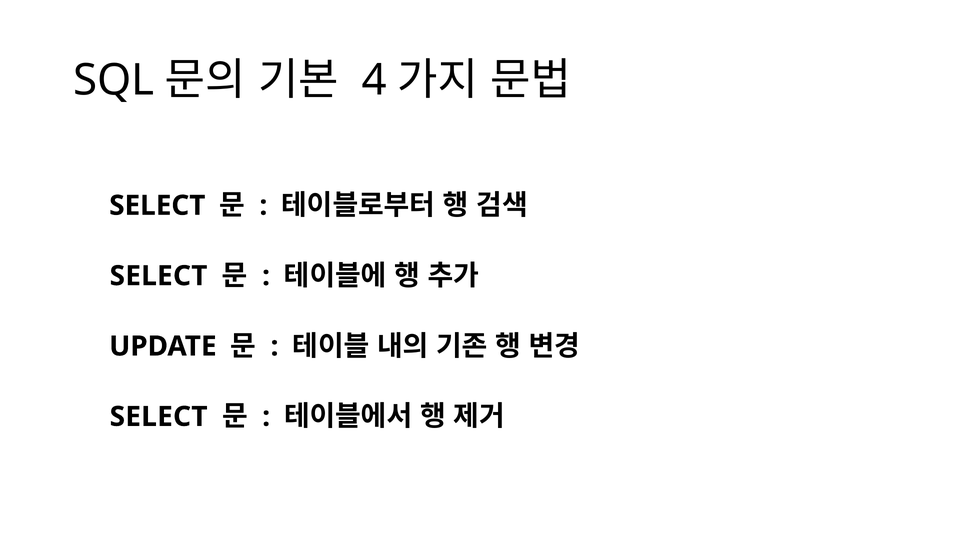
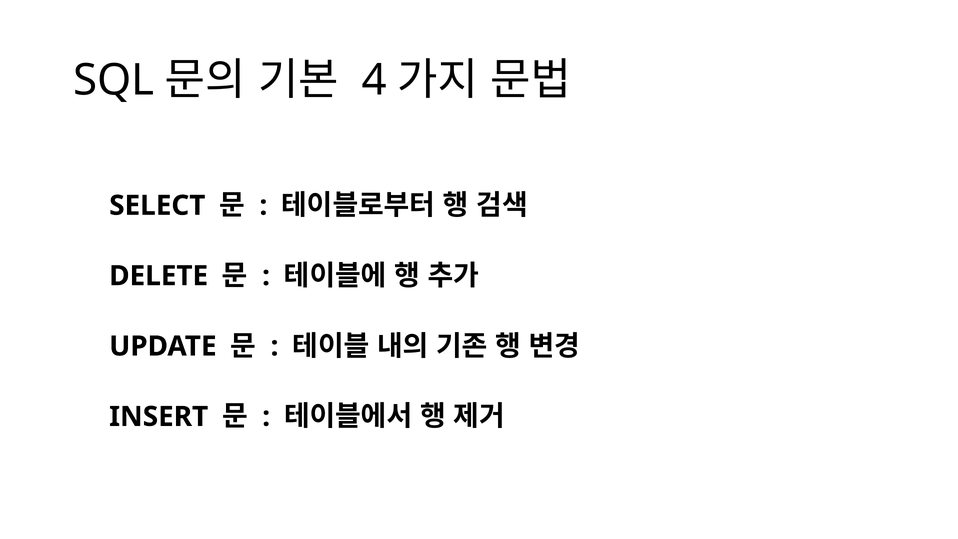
SELECT at (158, 276): SELECT -> DELETE
SELECT at (159, 417): SELECT -> INSERT
